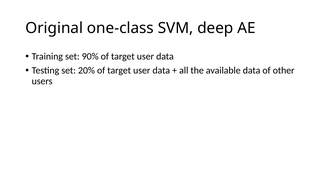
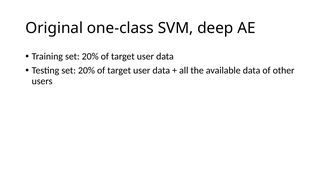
Training set 90%: 90% -> 20%
